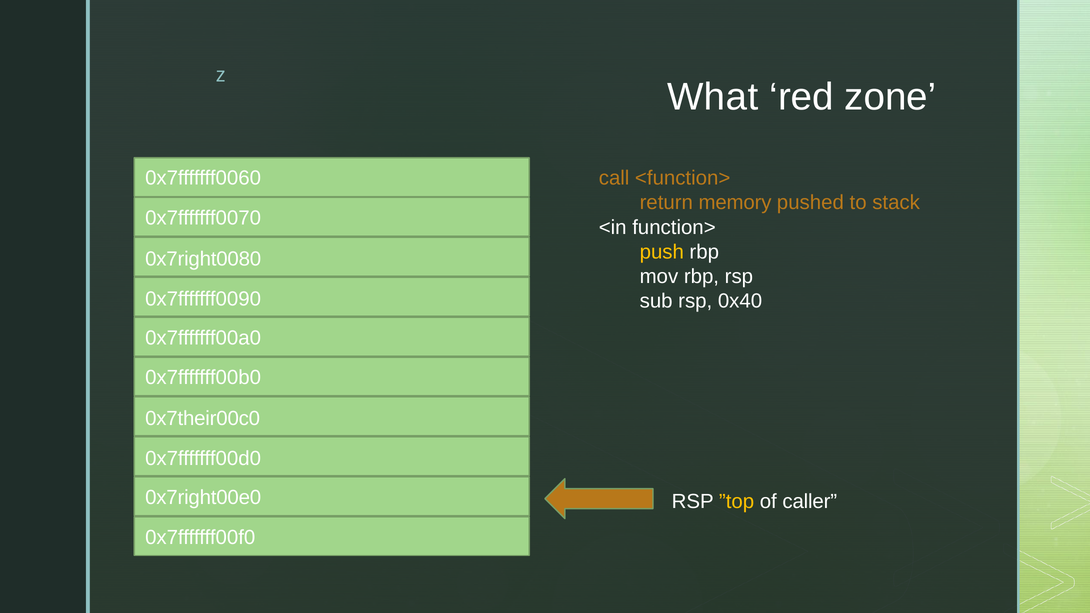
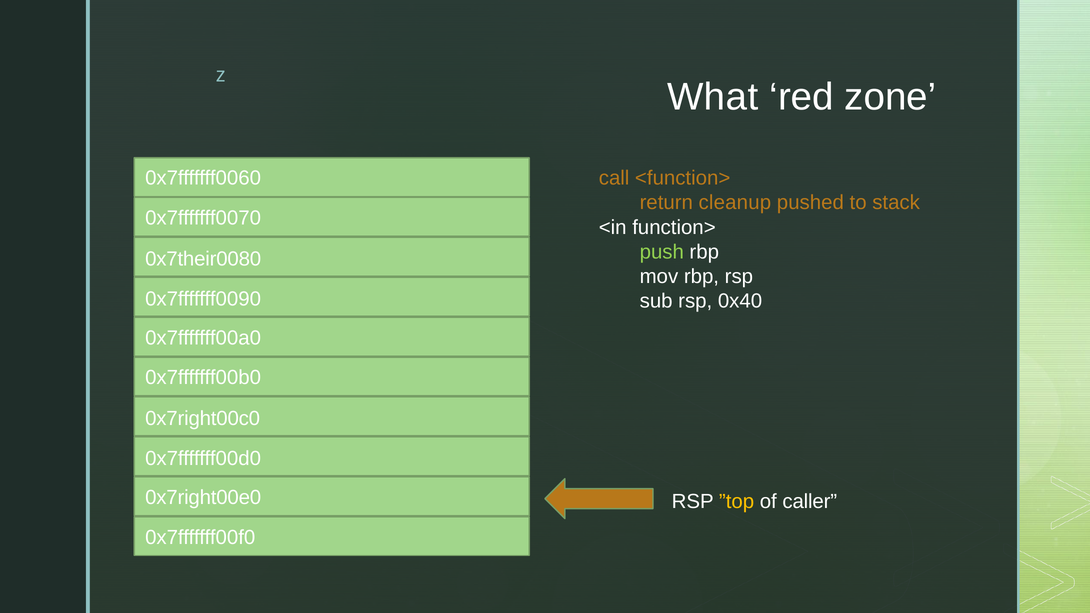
memory: memory -> cleanup
push colour: yellow -> light green
0x7right0080: 0x7right0080 -> 0x7their0080
0x7their00c0: 0x7their00c0 -> 0x7right00c0
